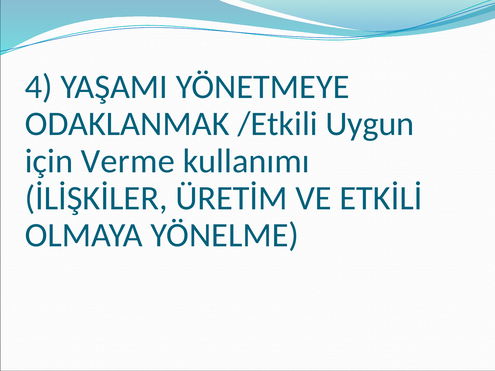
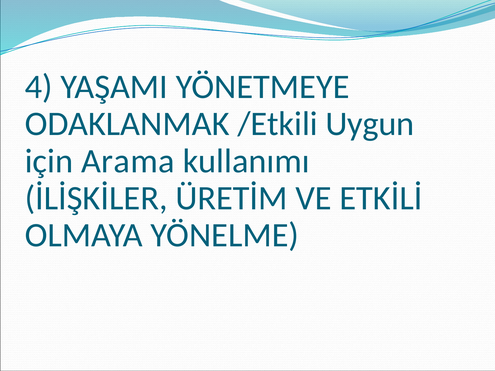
Verme: Verme -> Arama
